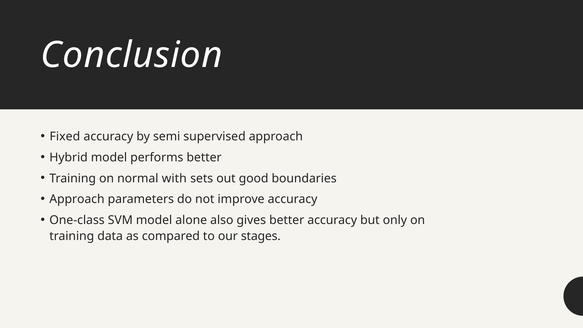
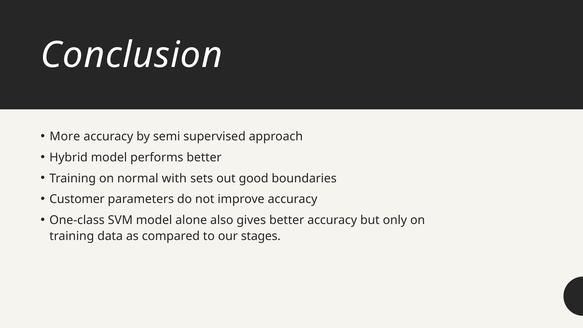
Fixed: Fixed -> More
Approach at (77, 199): Approach -> Customer
